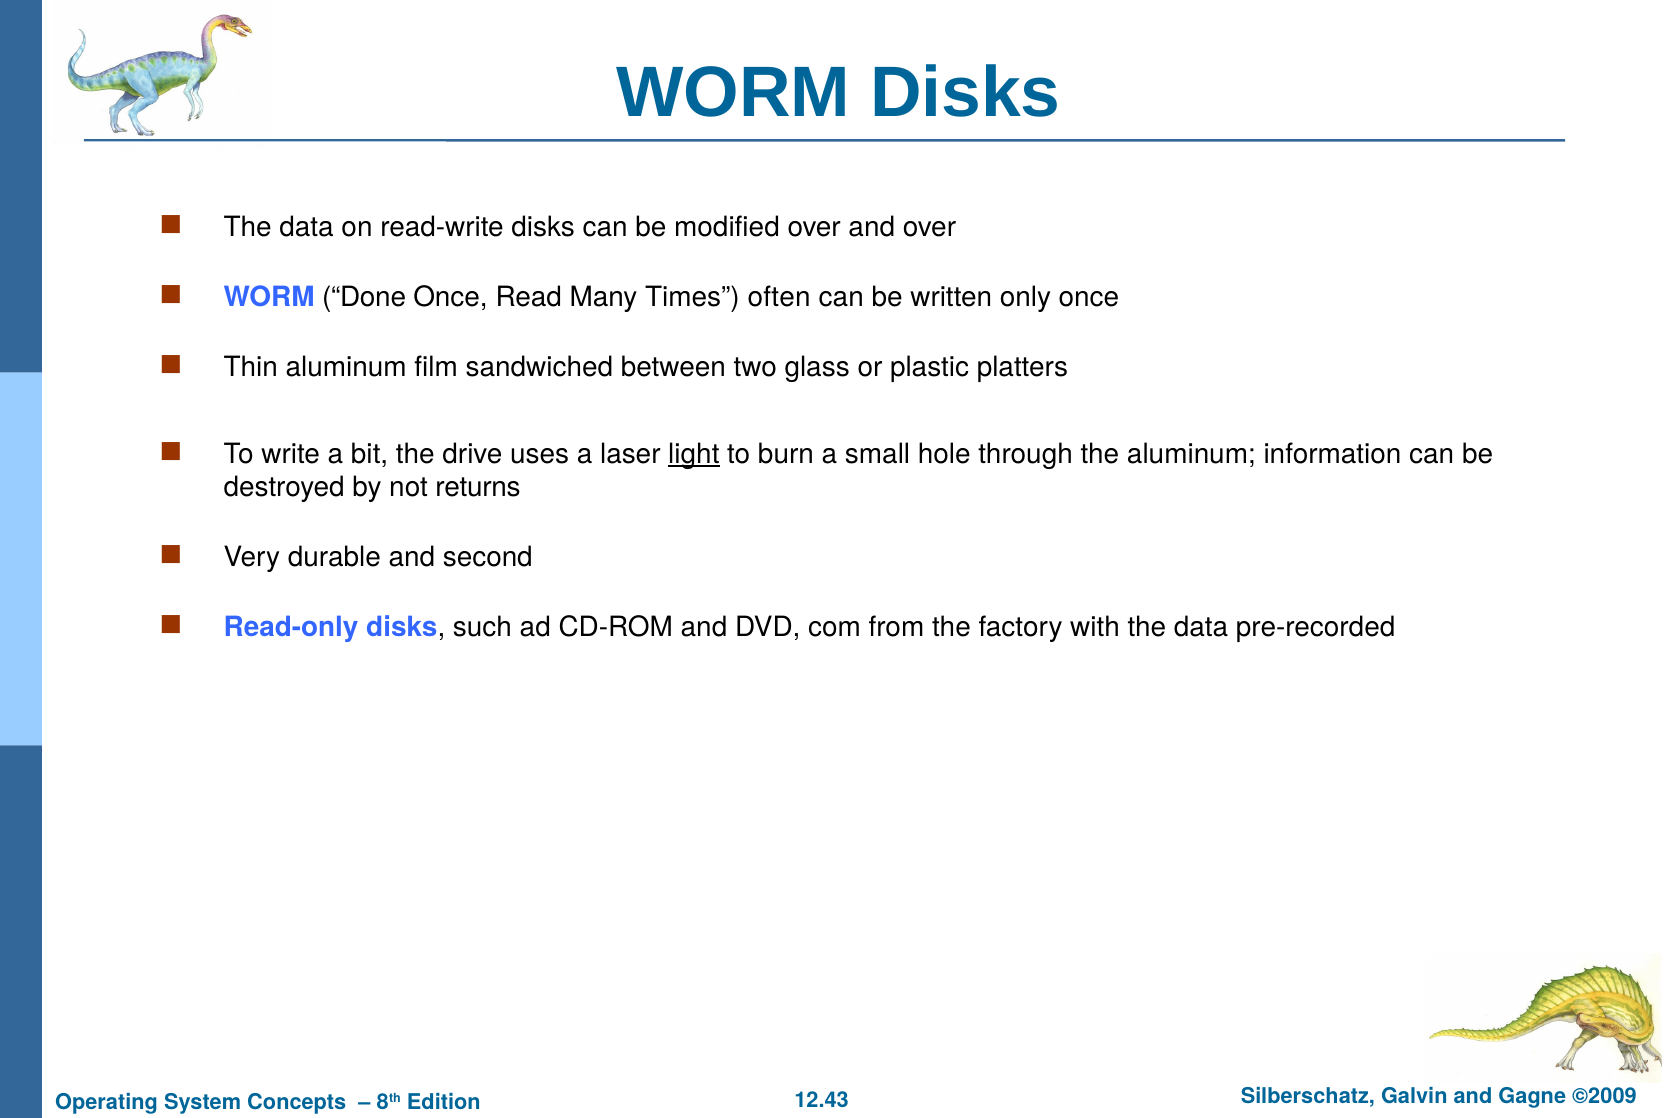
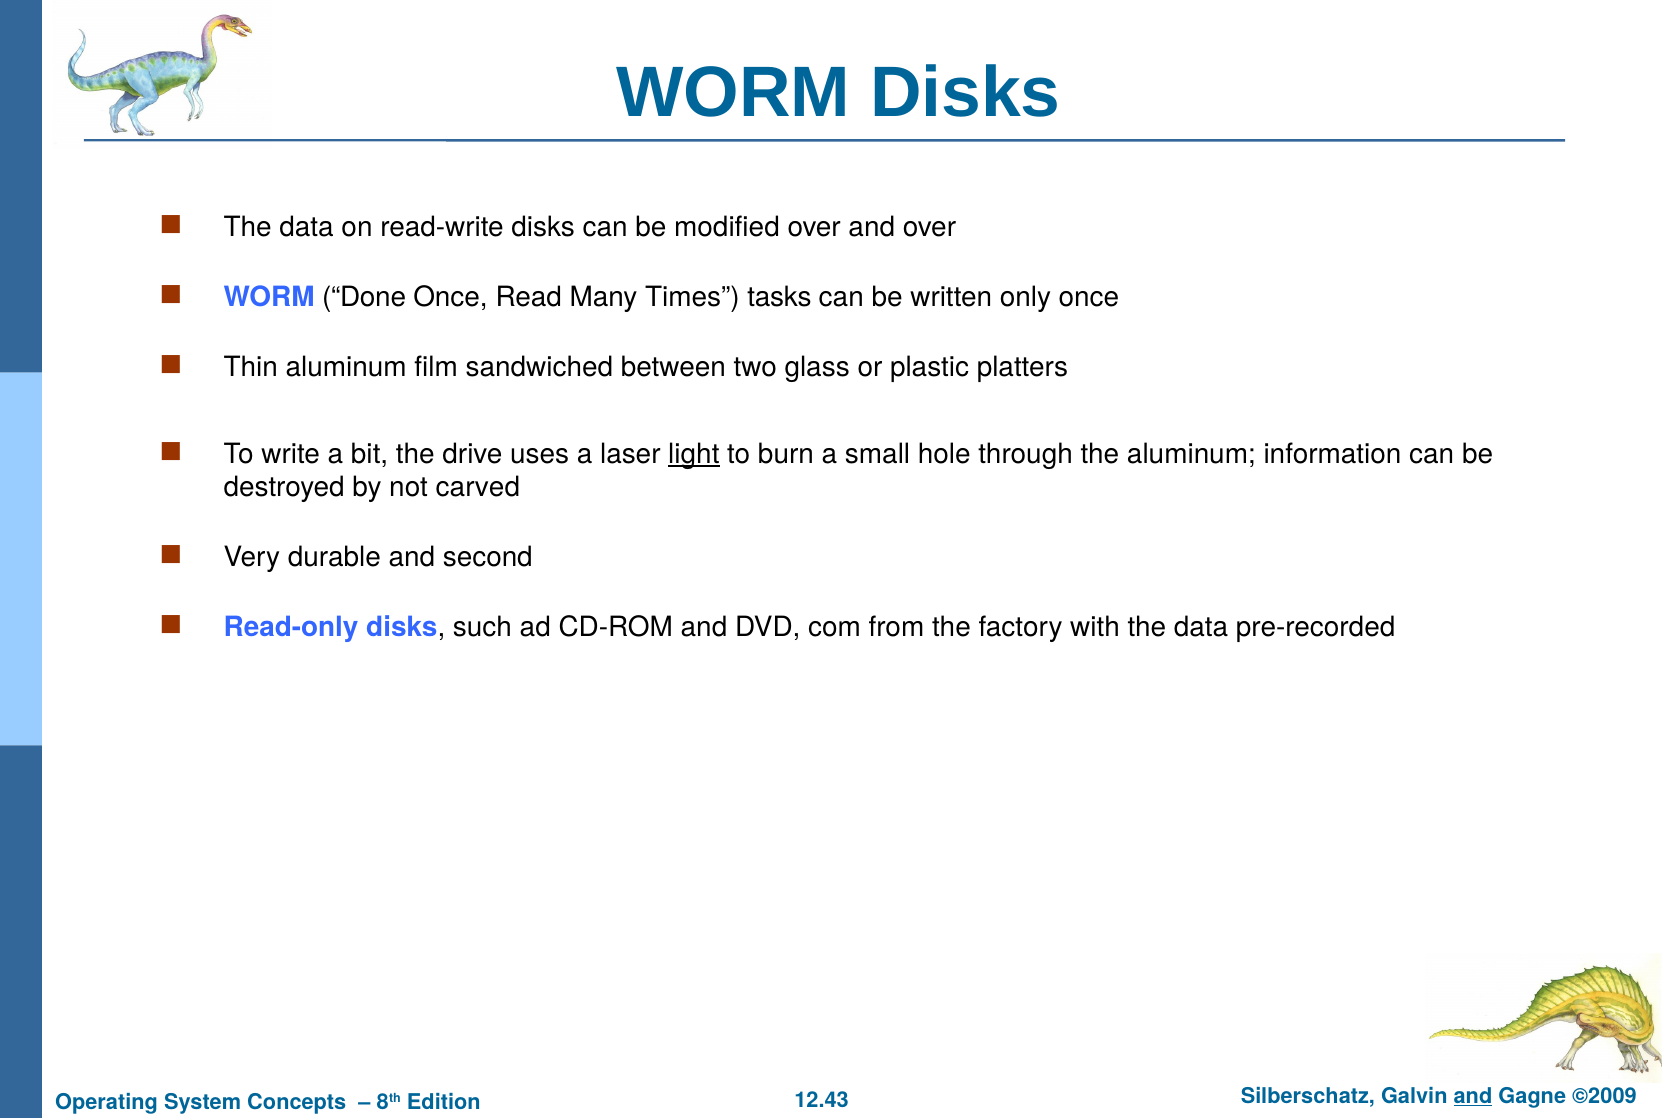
often: often -> tasks
returns: returns -> carved
and at (1473, 1096) underline: none -> present
